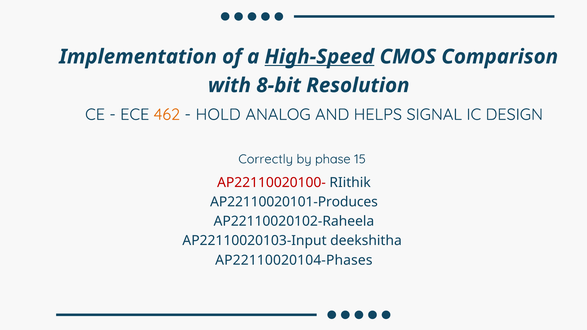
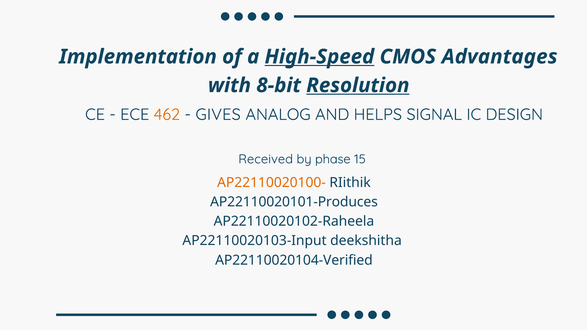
Comparison: Comparison -> Advantages
Resolution underline: none -> present
HOLD: HOLD -> GIVES
Correctly: Correctly -> Received
AP22110020100- colour: red -> orange
AP22110020104-Phases: AP22110020104-Phases -> AP22110020104-Verified
